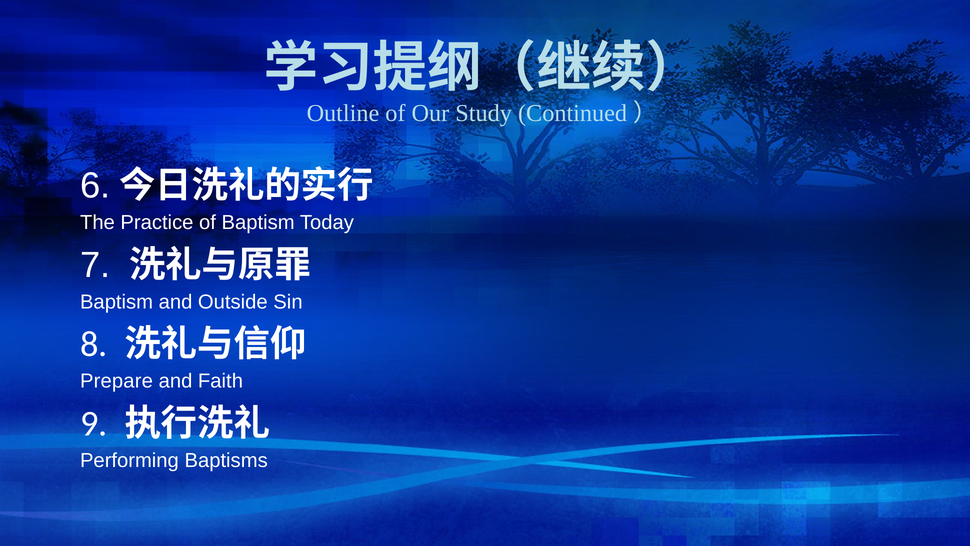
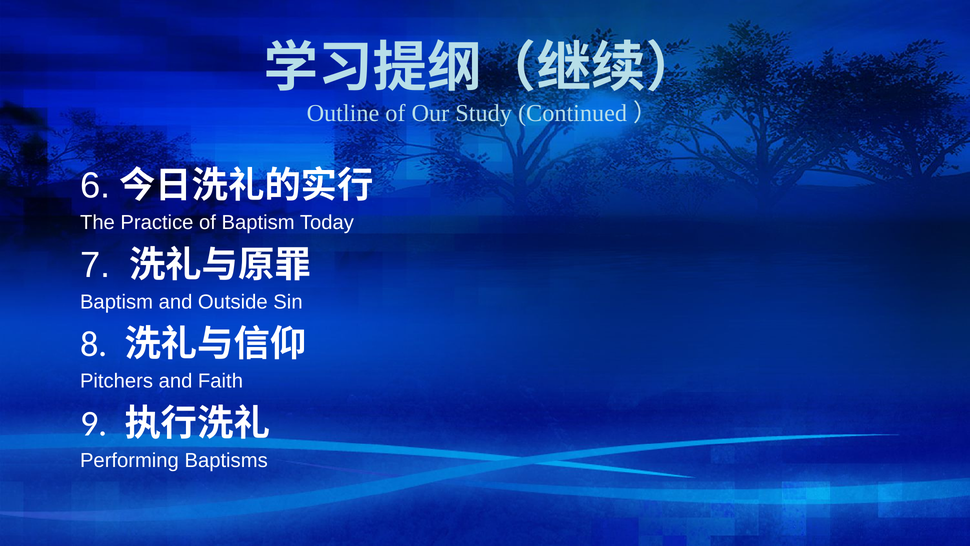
Prepare: Prepare -> Pitchers
